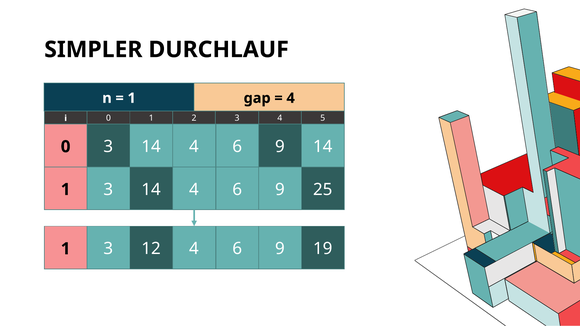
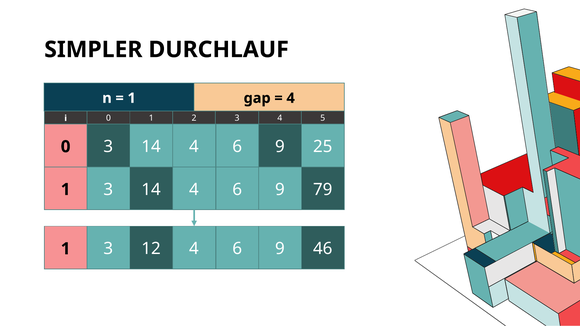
3 14: 14 -> 25
25: 25 -> 79
19: 19 -> 46
